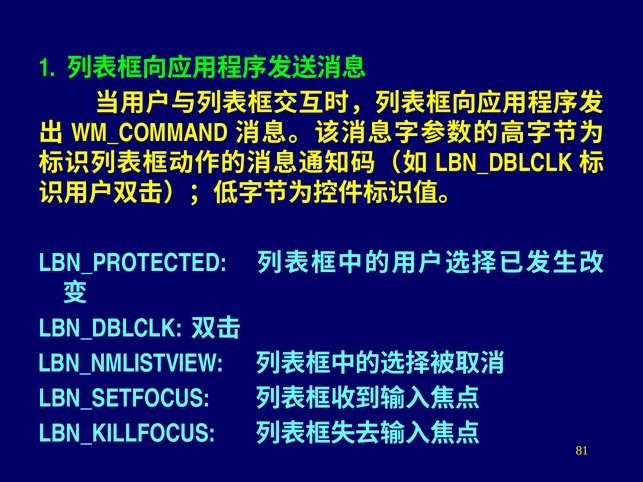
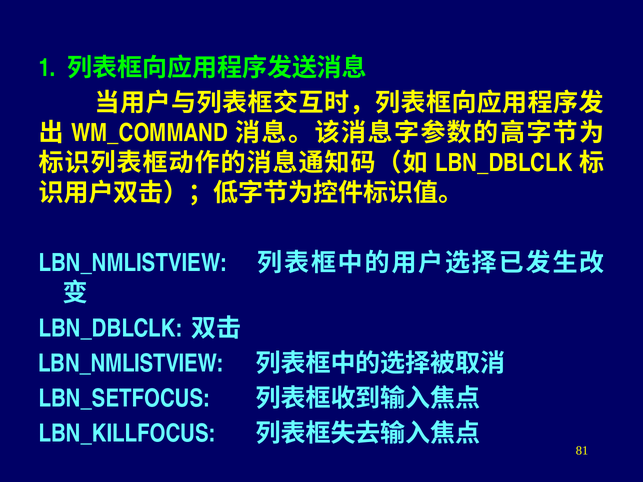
LBN_PROTECTED at (133, 263): LBN_PROTECTED -> LBN_NMLISTVIEW
